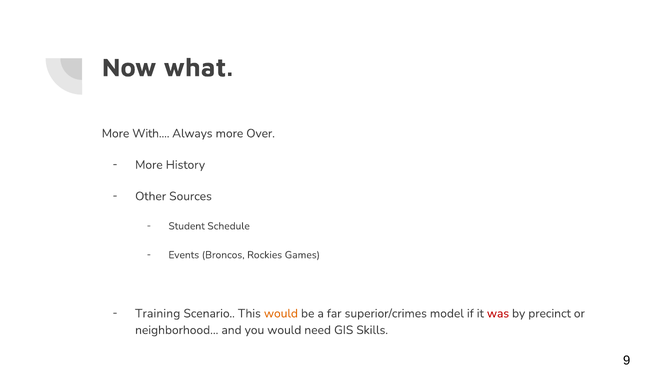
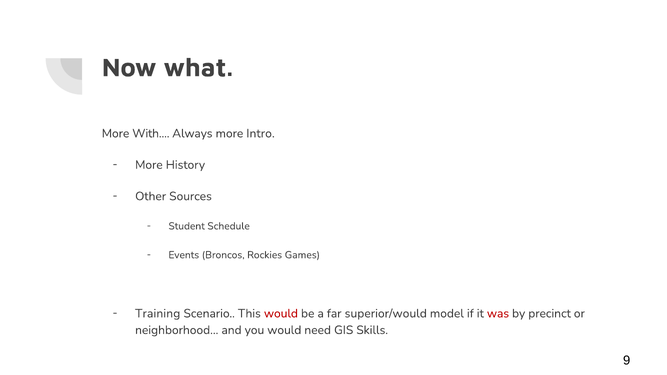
Over: Over -> Intro
would at (281, 314) colour: orange -> red
superior/crimes: superior/crimes -> superior/would
